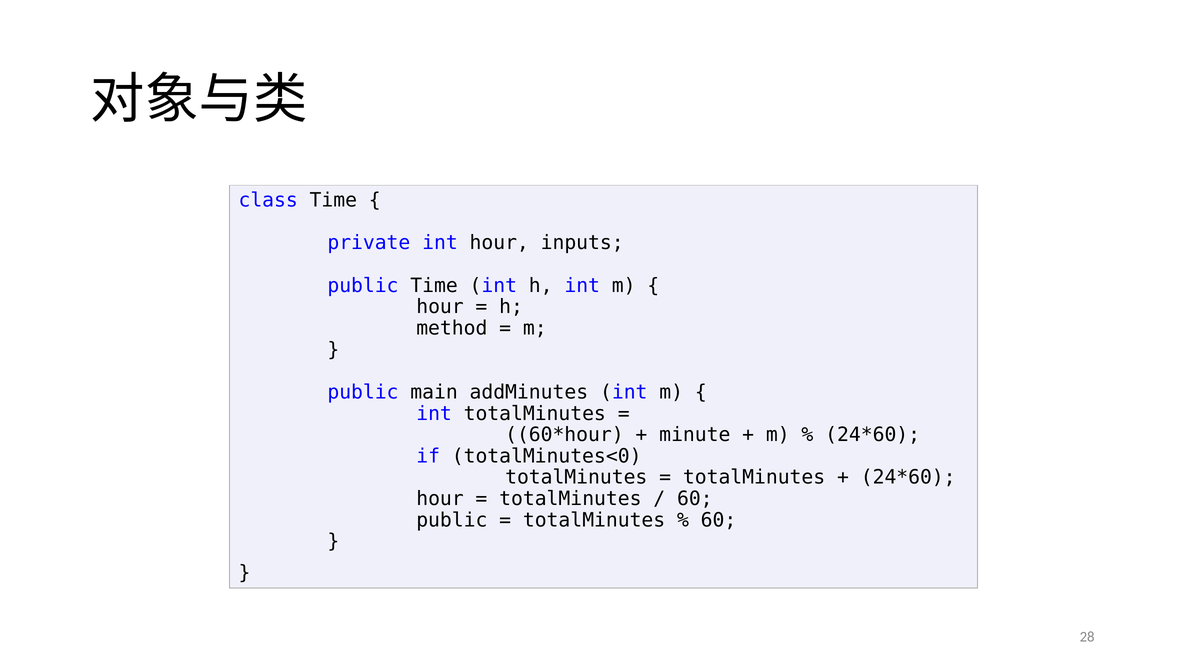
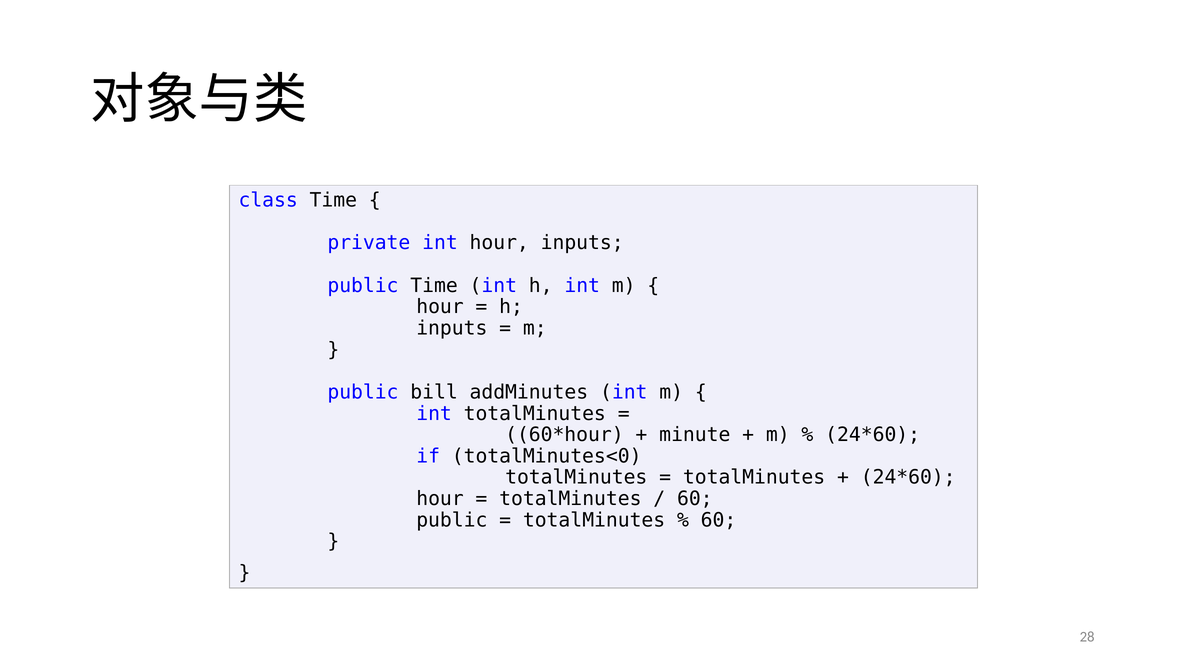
method at (452, 328): method -> inputs
main: main -> bill
